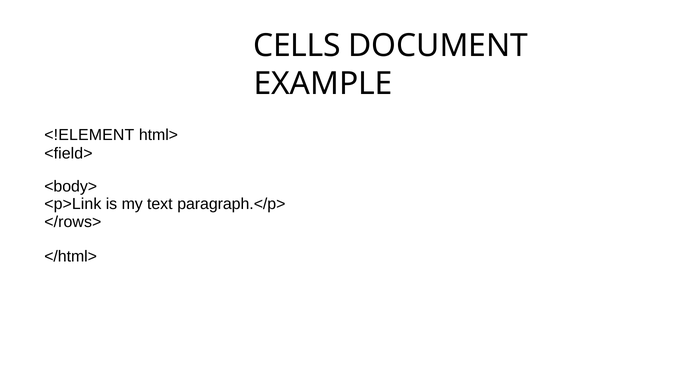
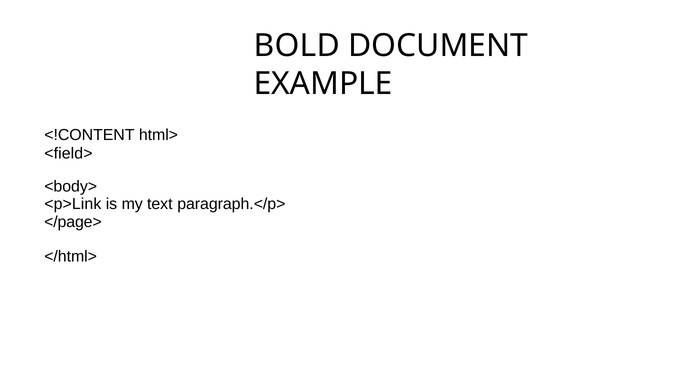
CELLS: CELLS -> BOLD
<!ELEMENT: <!ELEMENT -> <!CONTENT
</rows>: </rows> -> </page>
